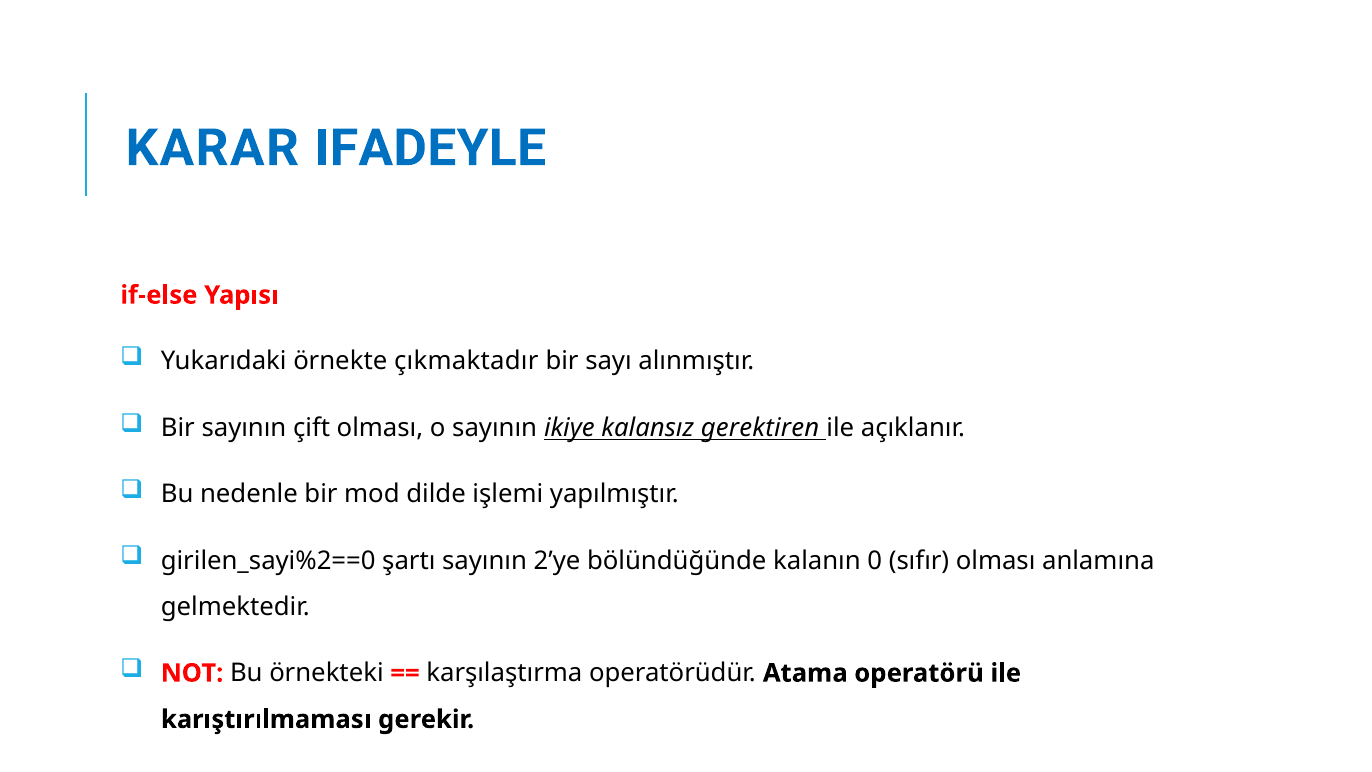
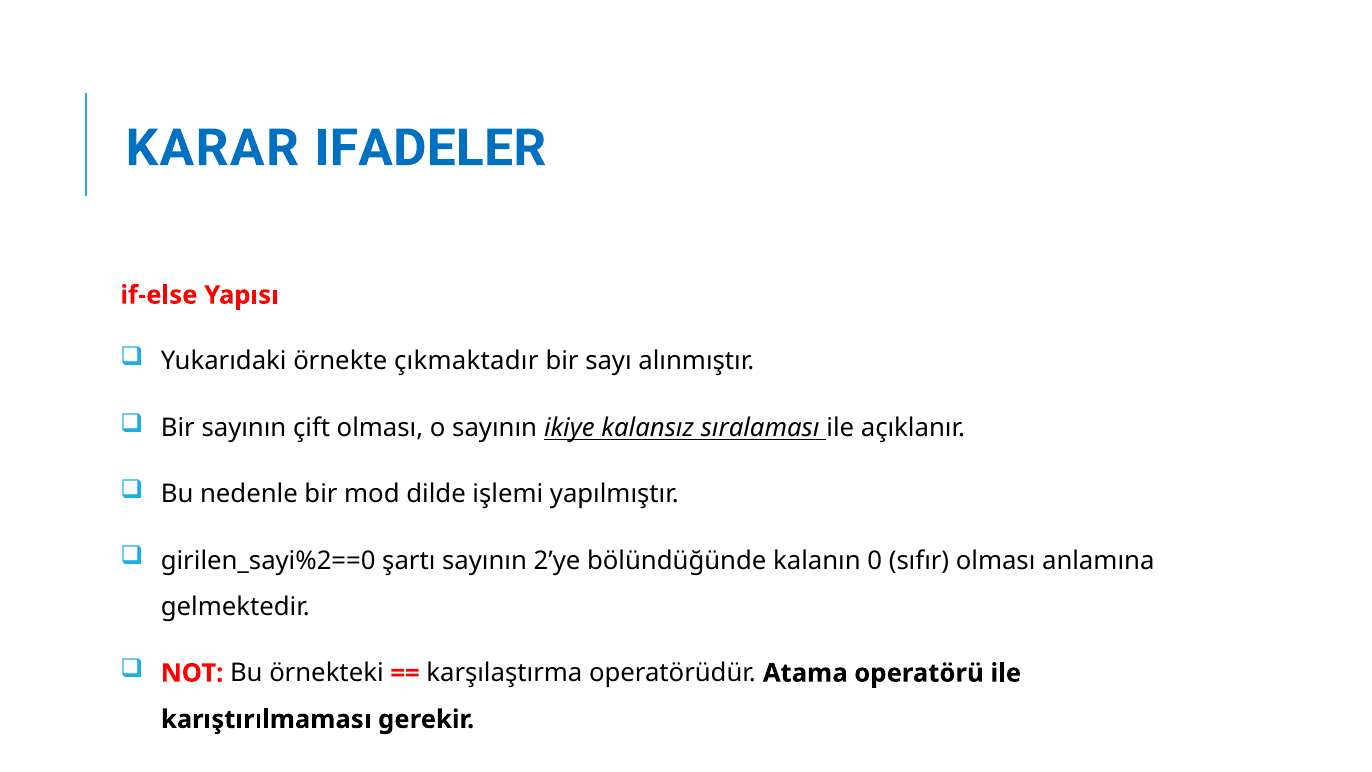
IFADEYLE: IFADEYLE -> IFADELER
gerektiren: gerektiren -> sıralaması
